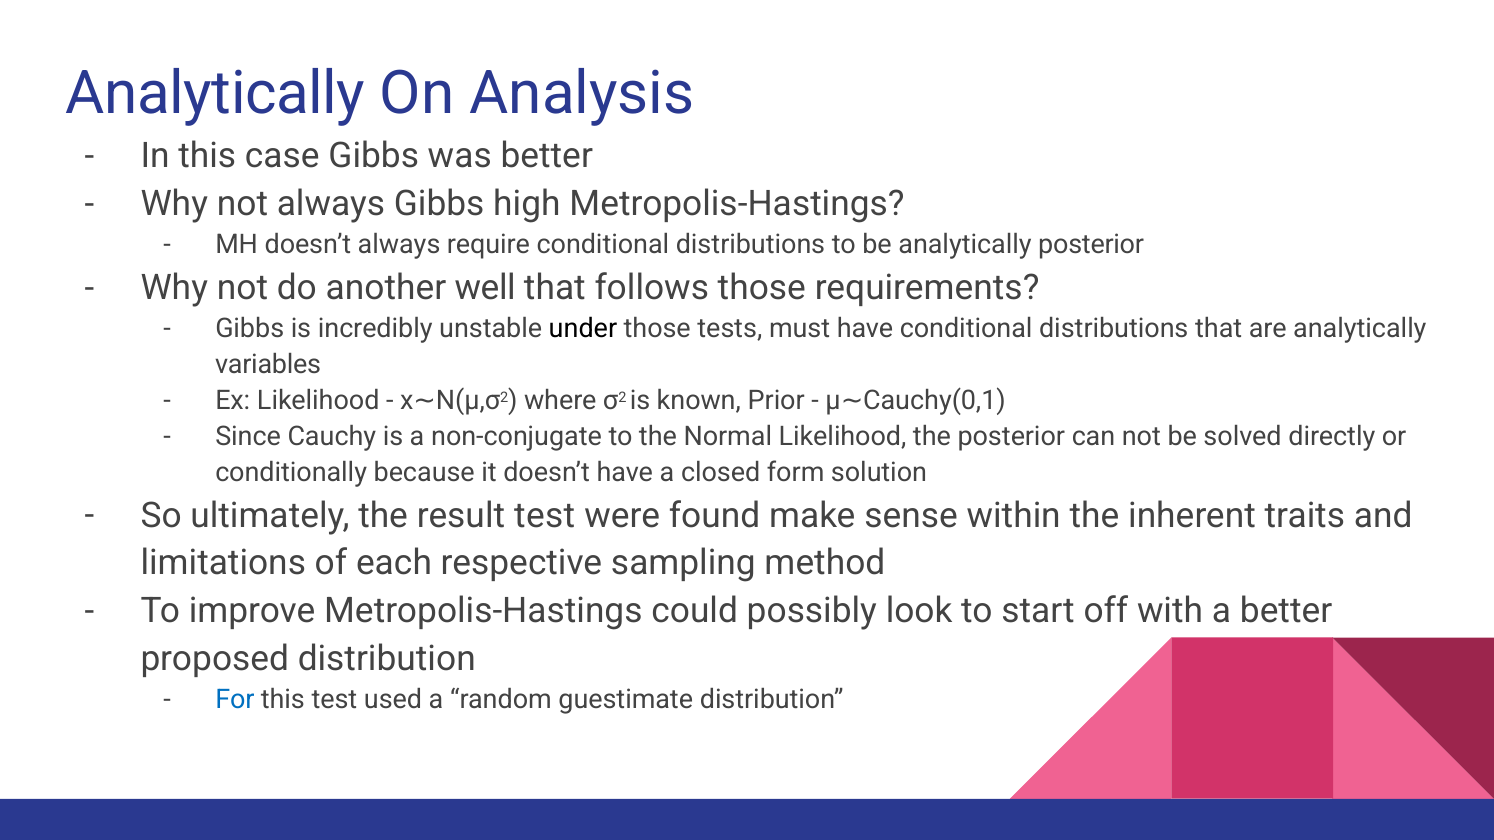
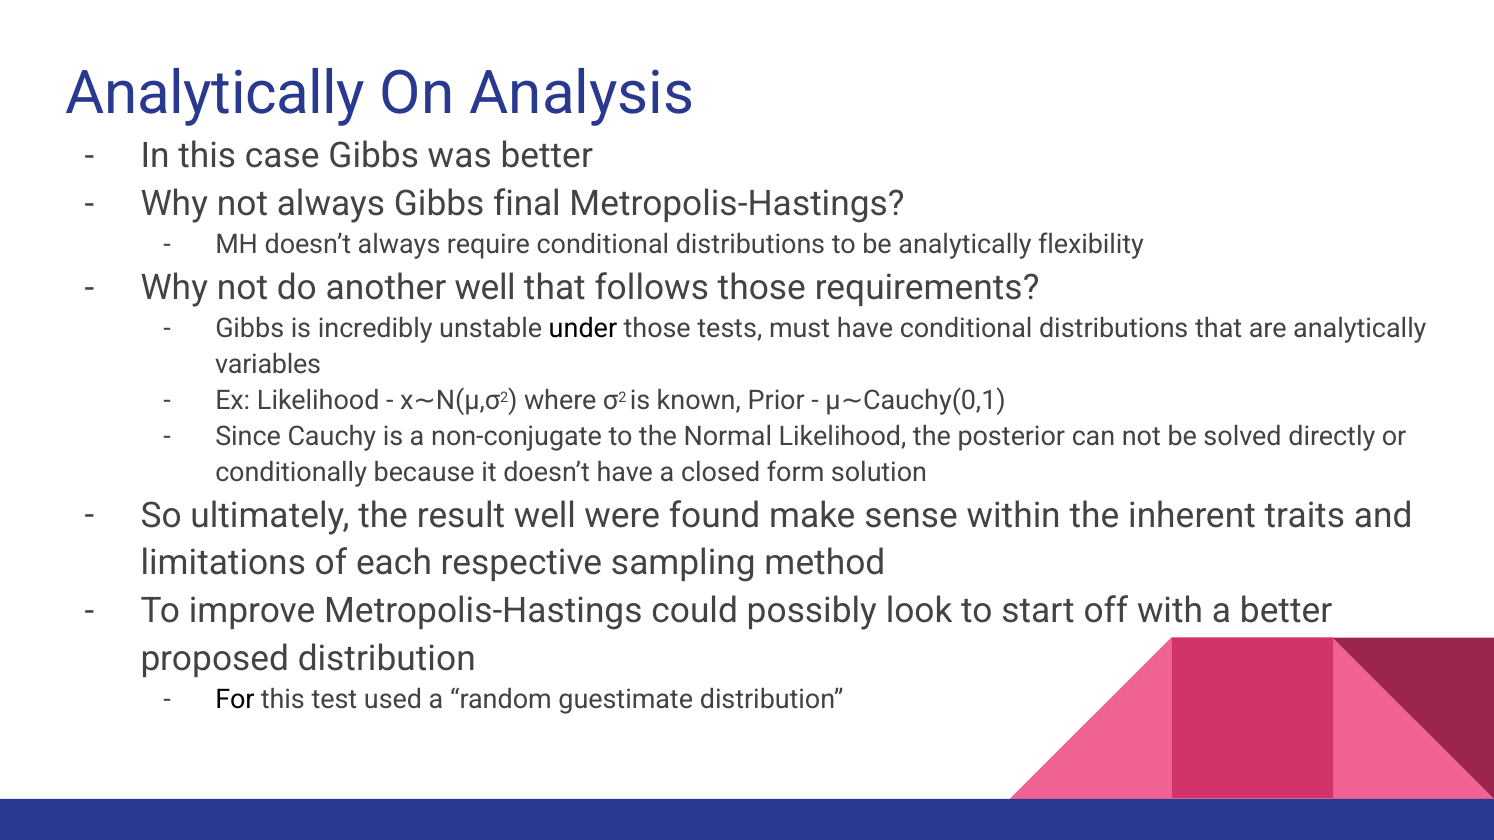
high: high -> final
analytically posterior: posterior -> flexibility
result test: test -> well
For colour: blue -> black
